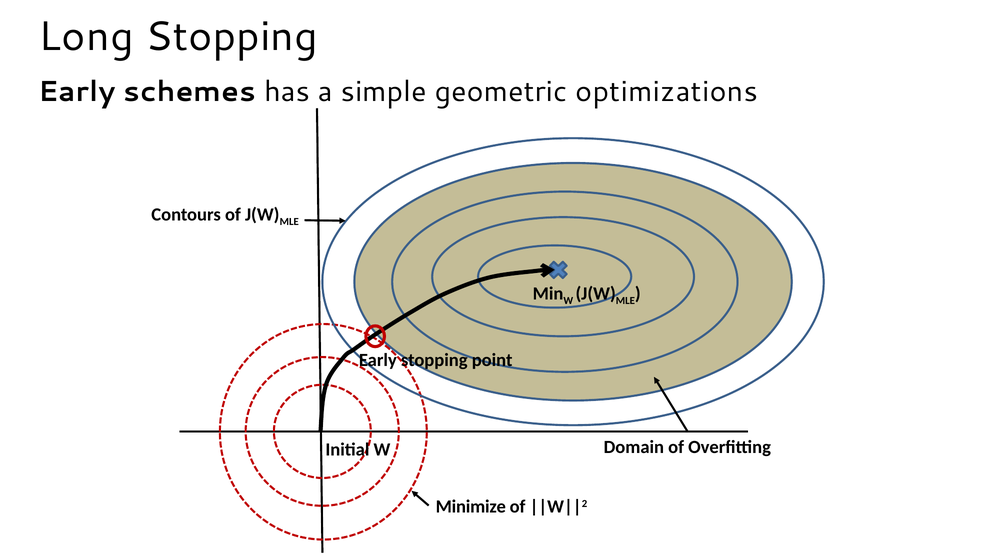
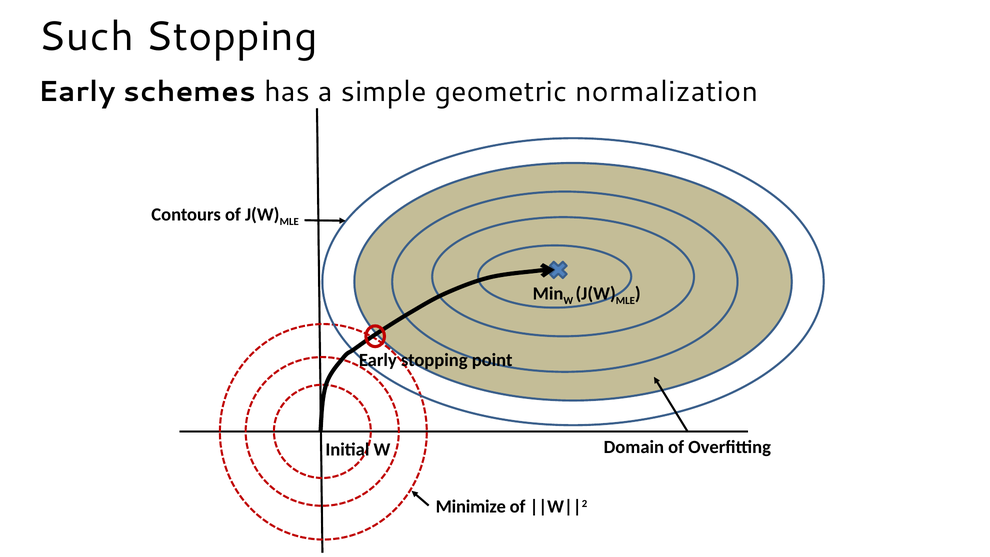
Long: Long -> Such
optimizations: optimizations -> normalization
